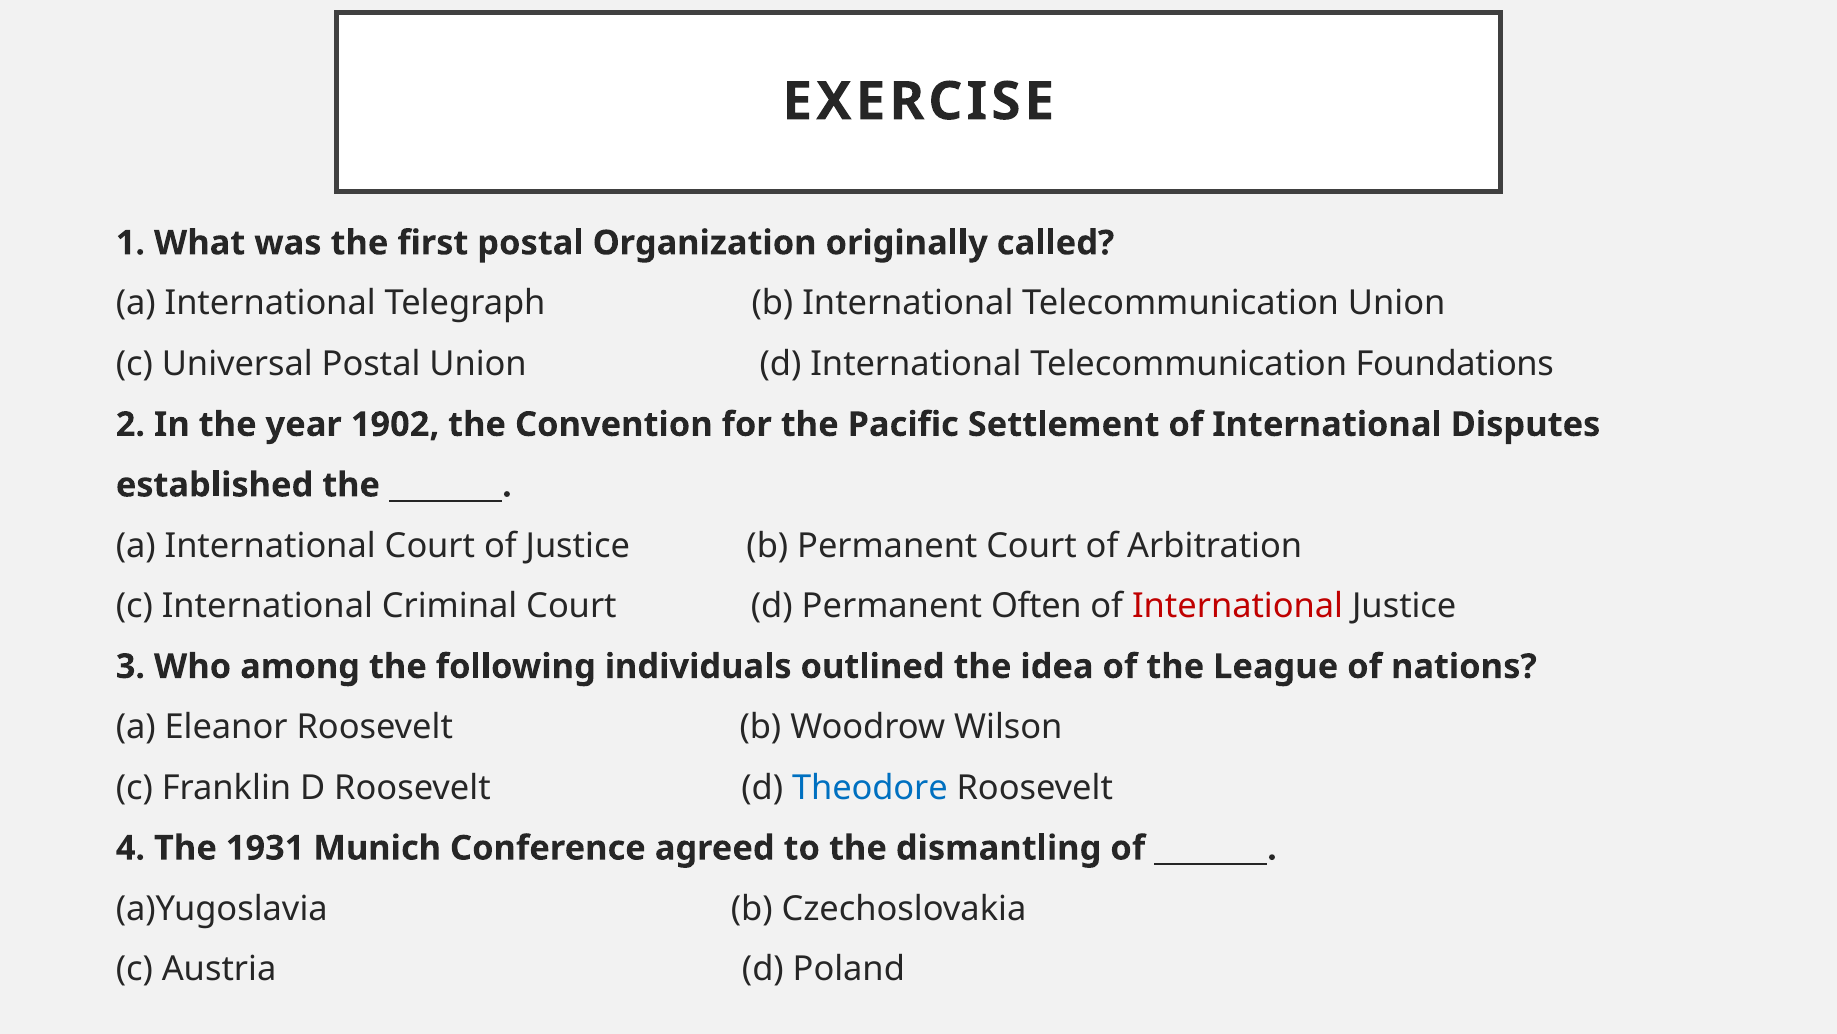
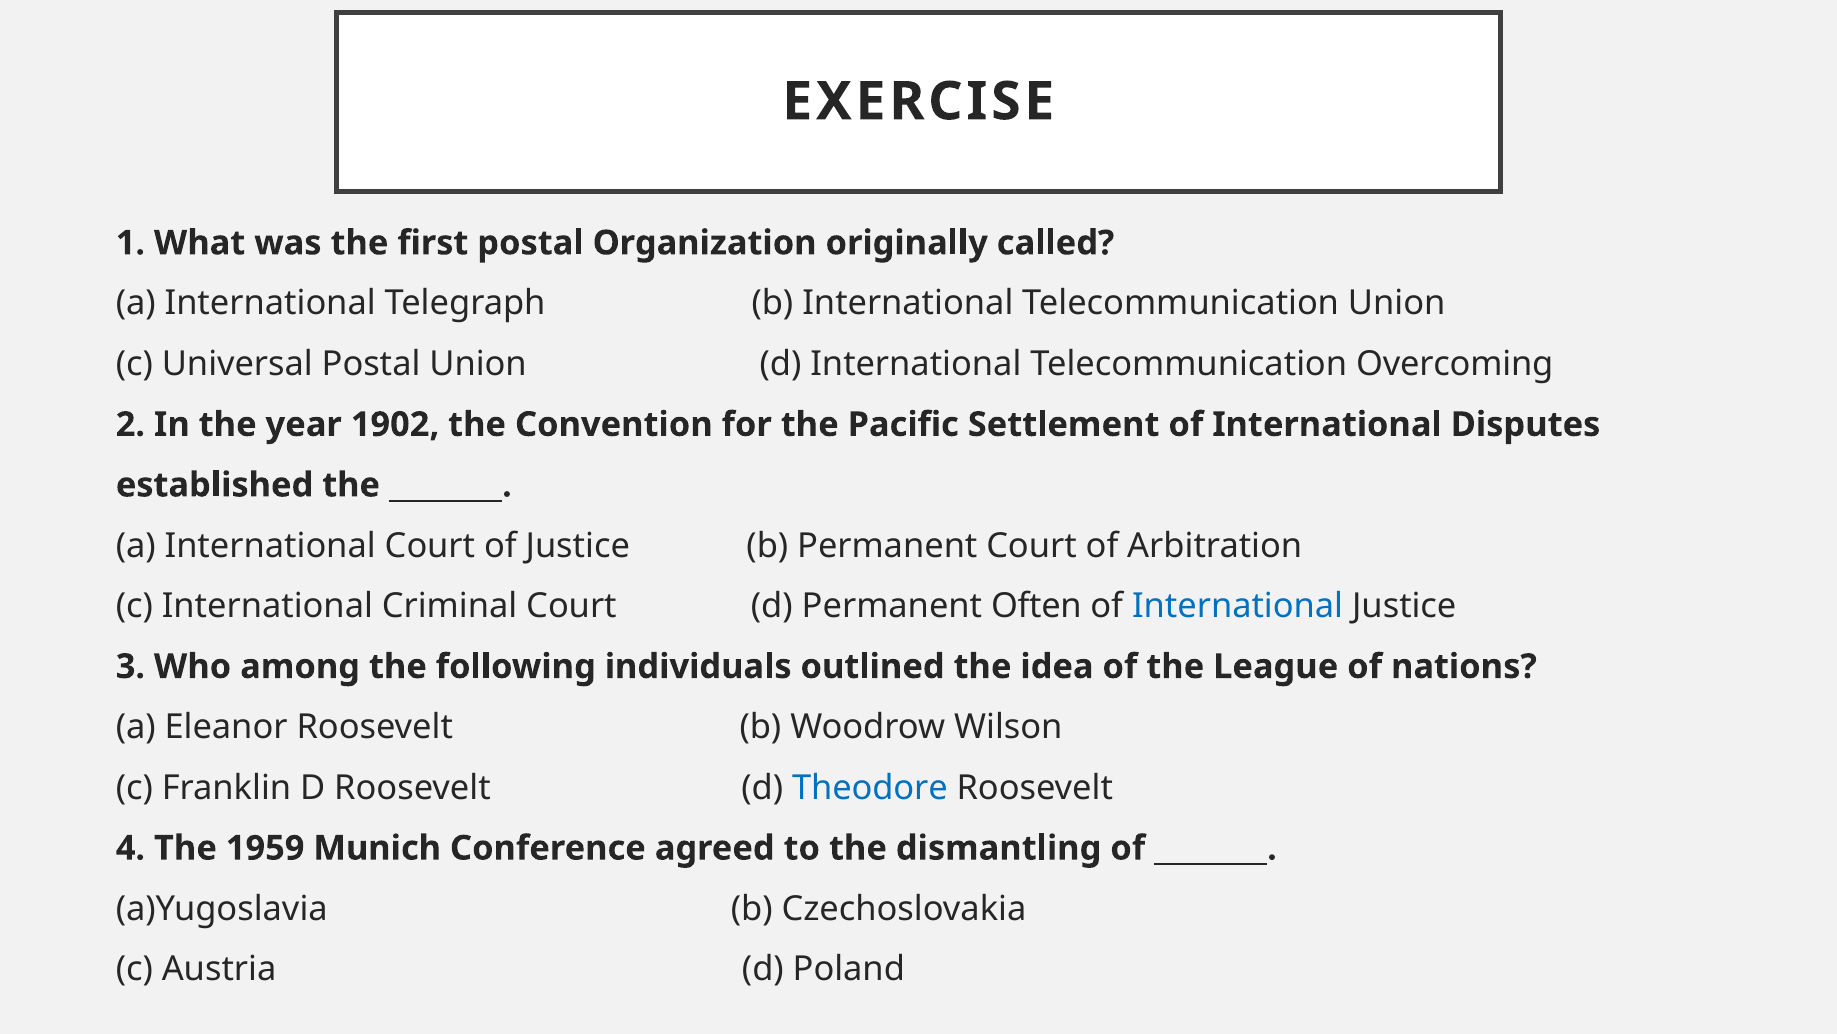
Foundations: Foundations -> Overcoming
International at (1238, 606) colour: red -> blue
1931: 1931 -> 1959
